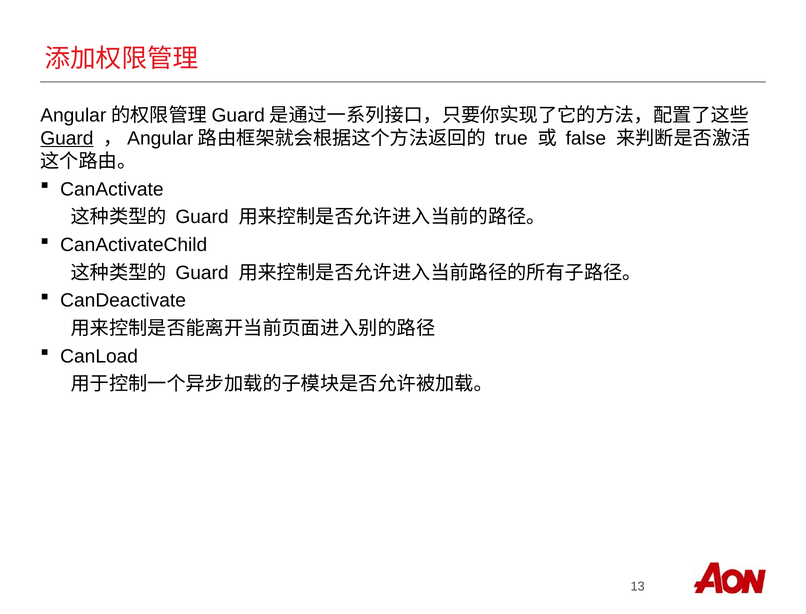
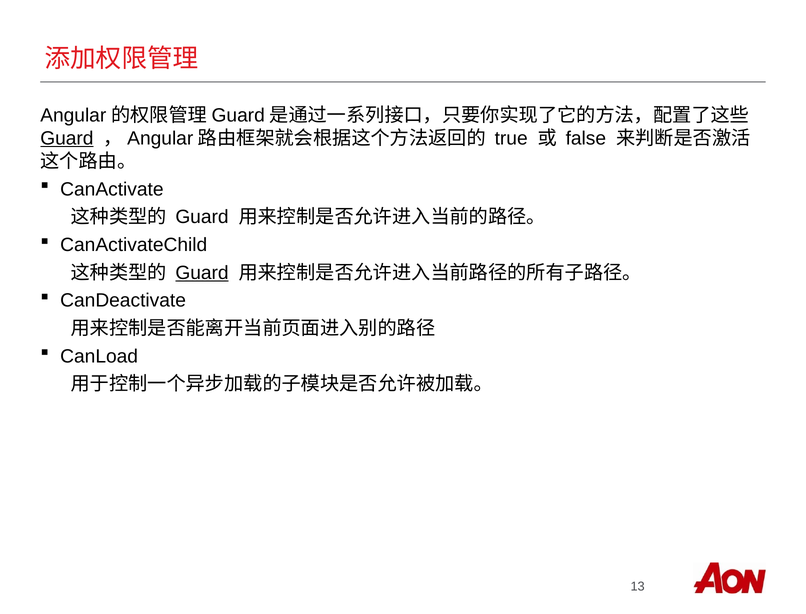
Guard at (202, 273) underline: none -> present
